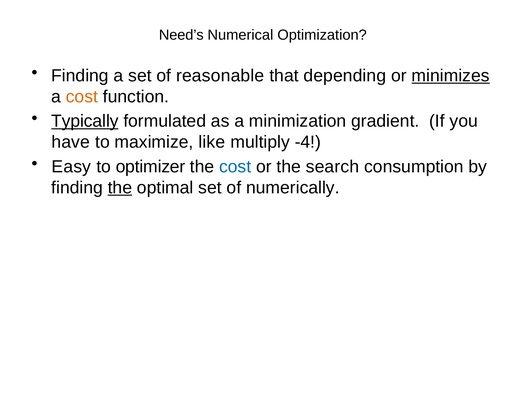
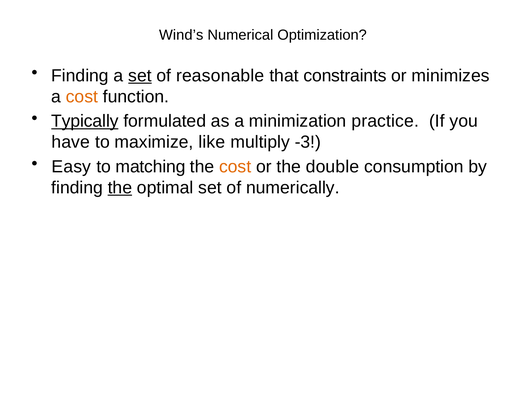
Need’s: Need’s -> Wind’s
set at (140, 76) underline: none -> present
depending: depending -> constraints
minimizes underline: present -> none
gradient: gradient -> practice
-4: -4 -> -3
optimizer: optimizer -> matching
cost at (235, 167) colour: blue -> orange
search: search -> double
